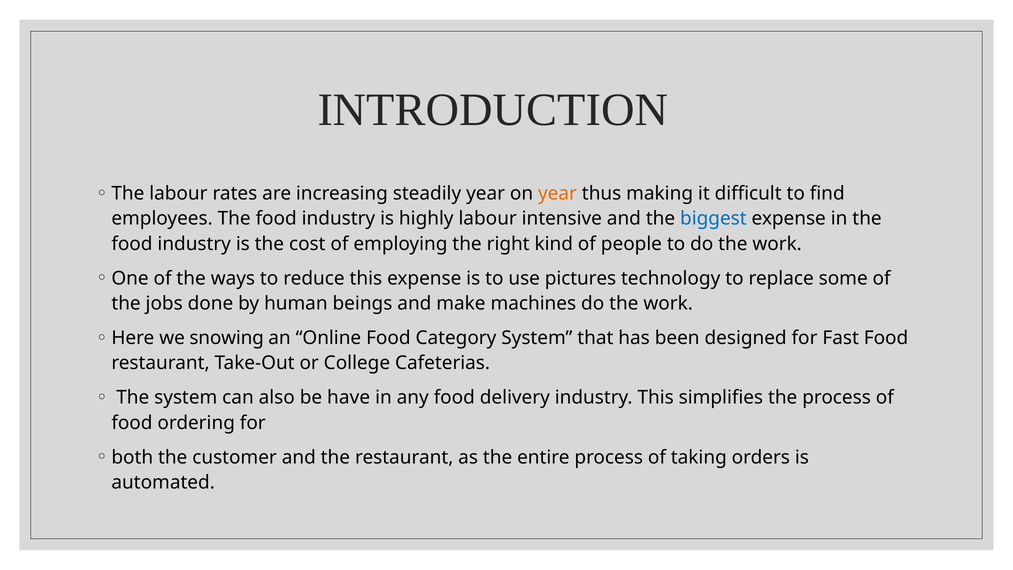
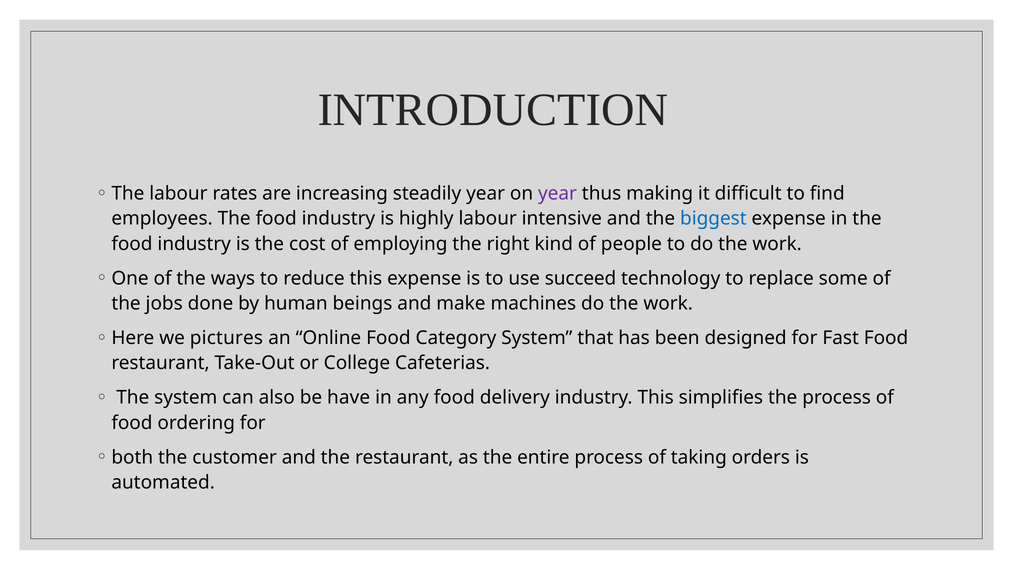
year at (557, 194) colour: orange -> purple
pictures: pictures -> succeed
snowing: snowing -> pictures
